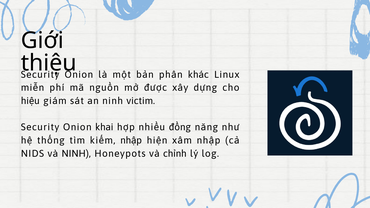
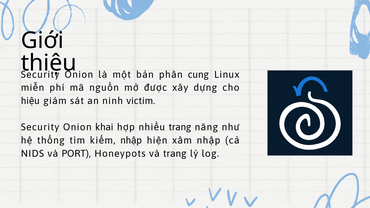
khác: khác -> cung
nhiều đồng: đồng -> trang
và NINH: NINH -> PORT
và chỉnh: chỉnh -> trang
